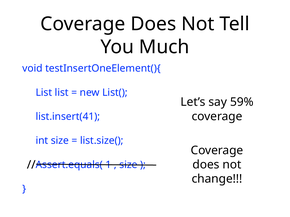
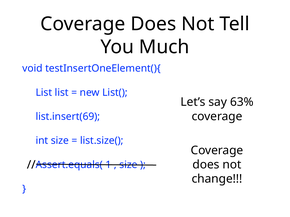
59%: 59% -> 63%
list.insert(41: list.insert(41 -> list.insert(69
